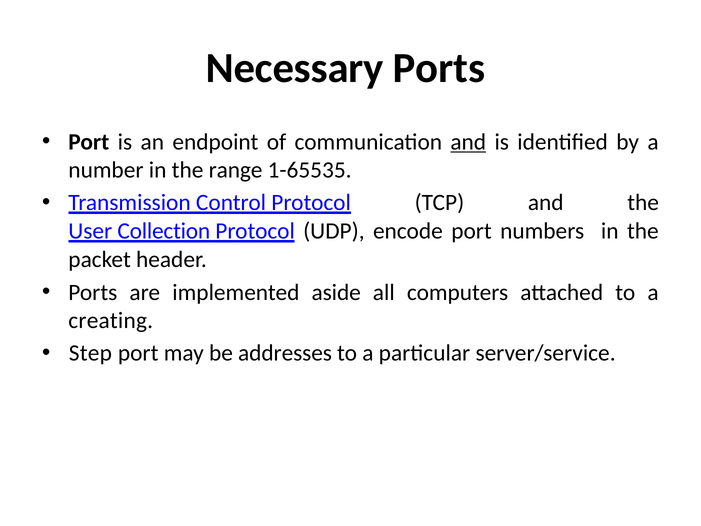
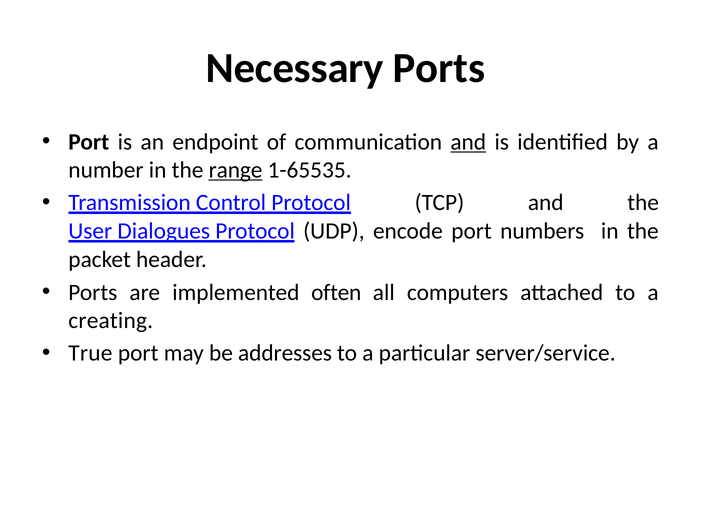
range underline: none -> present
Collection: Collection -> Dialogues
aside: aside -> often
Step: Step -> True
